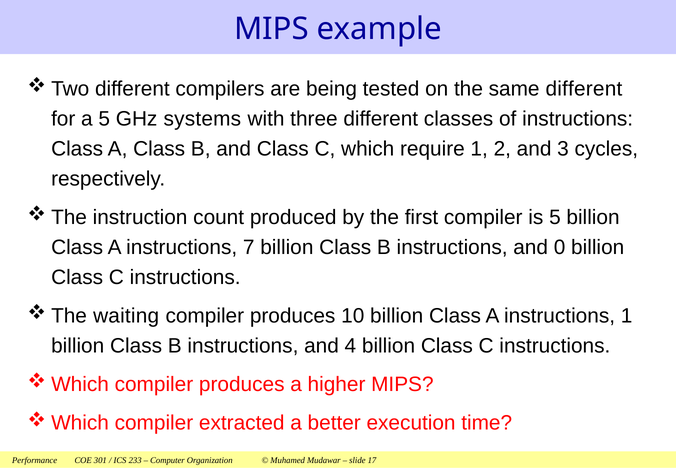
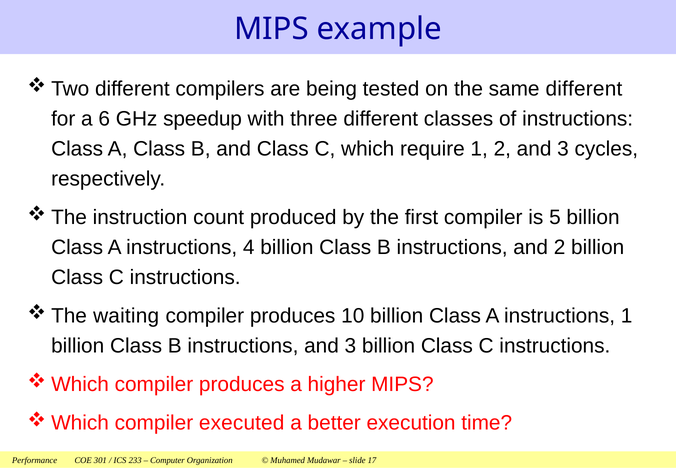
a 5: 5 -> 6
systems: systems -> speedup
7: 7 -> 4
and 0: 0 -> 2
instructions and 4: 4 -> 3
extracted: extracted -> executed
